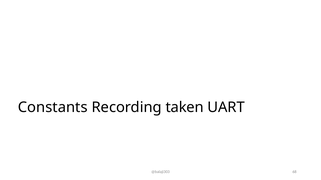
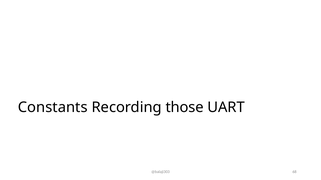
taken: taken -> those
